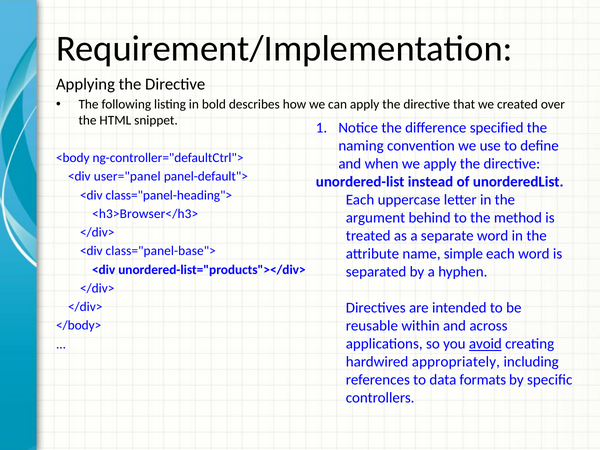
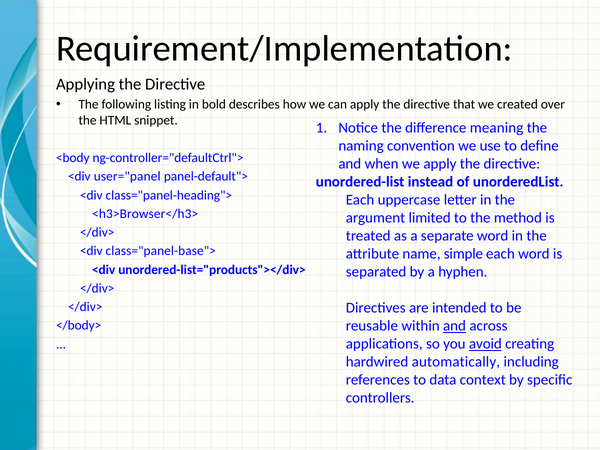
specified: specified -> meaning
behind: behind -> limited
and at (455, 326) underline: none -> present
appropriately: appropriately -> automatically
formats: formats -> context
